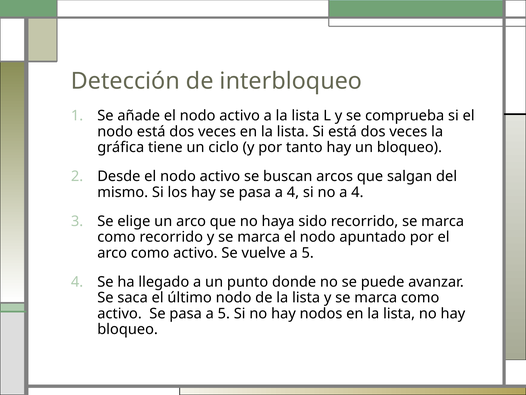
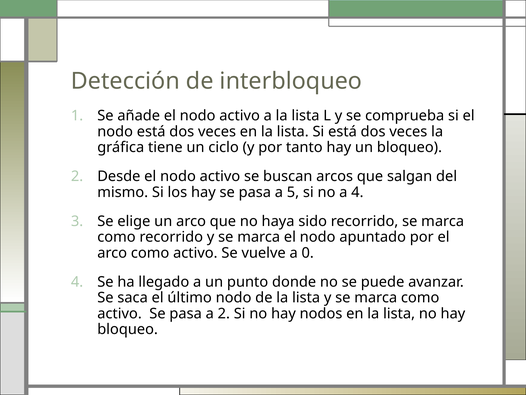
pasa a 4: 4 -> 5
vuelve a 5: 5 -> 0
pasa a 5: 5 -> 2
